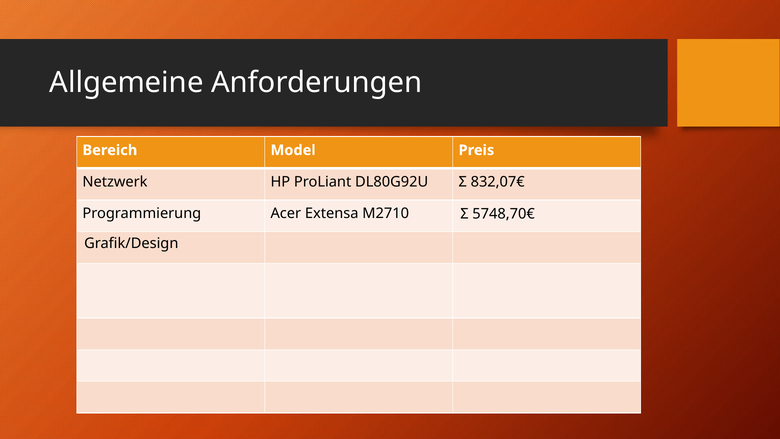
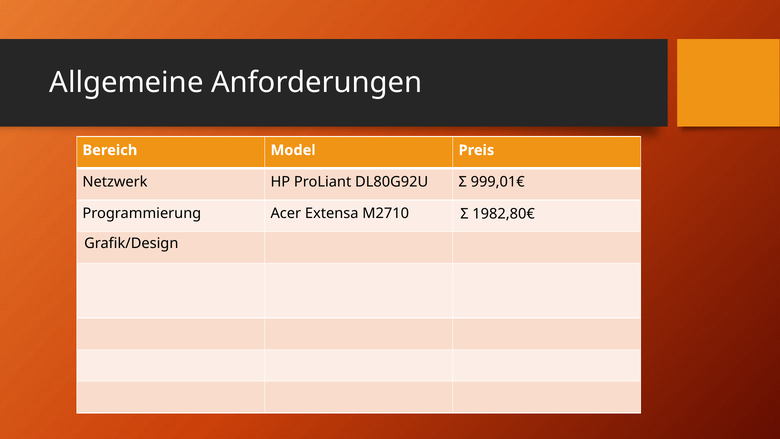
832,07€: 832,07€ -> 999,01€
5748,70€: 5748,70€ -> 1982,80€
